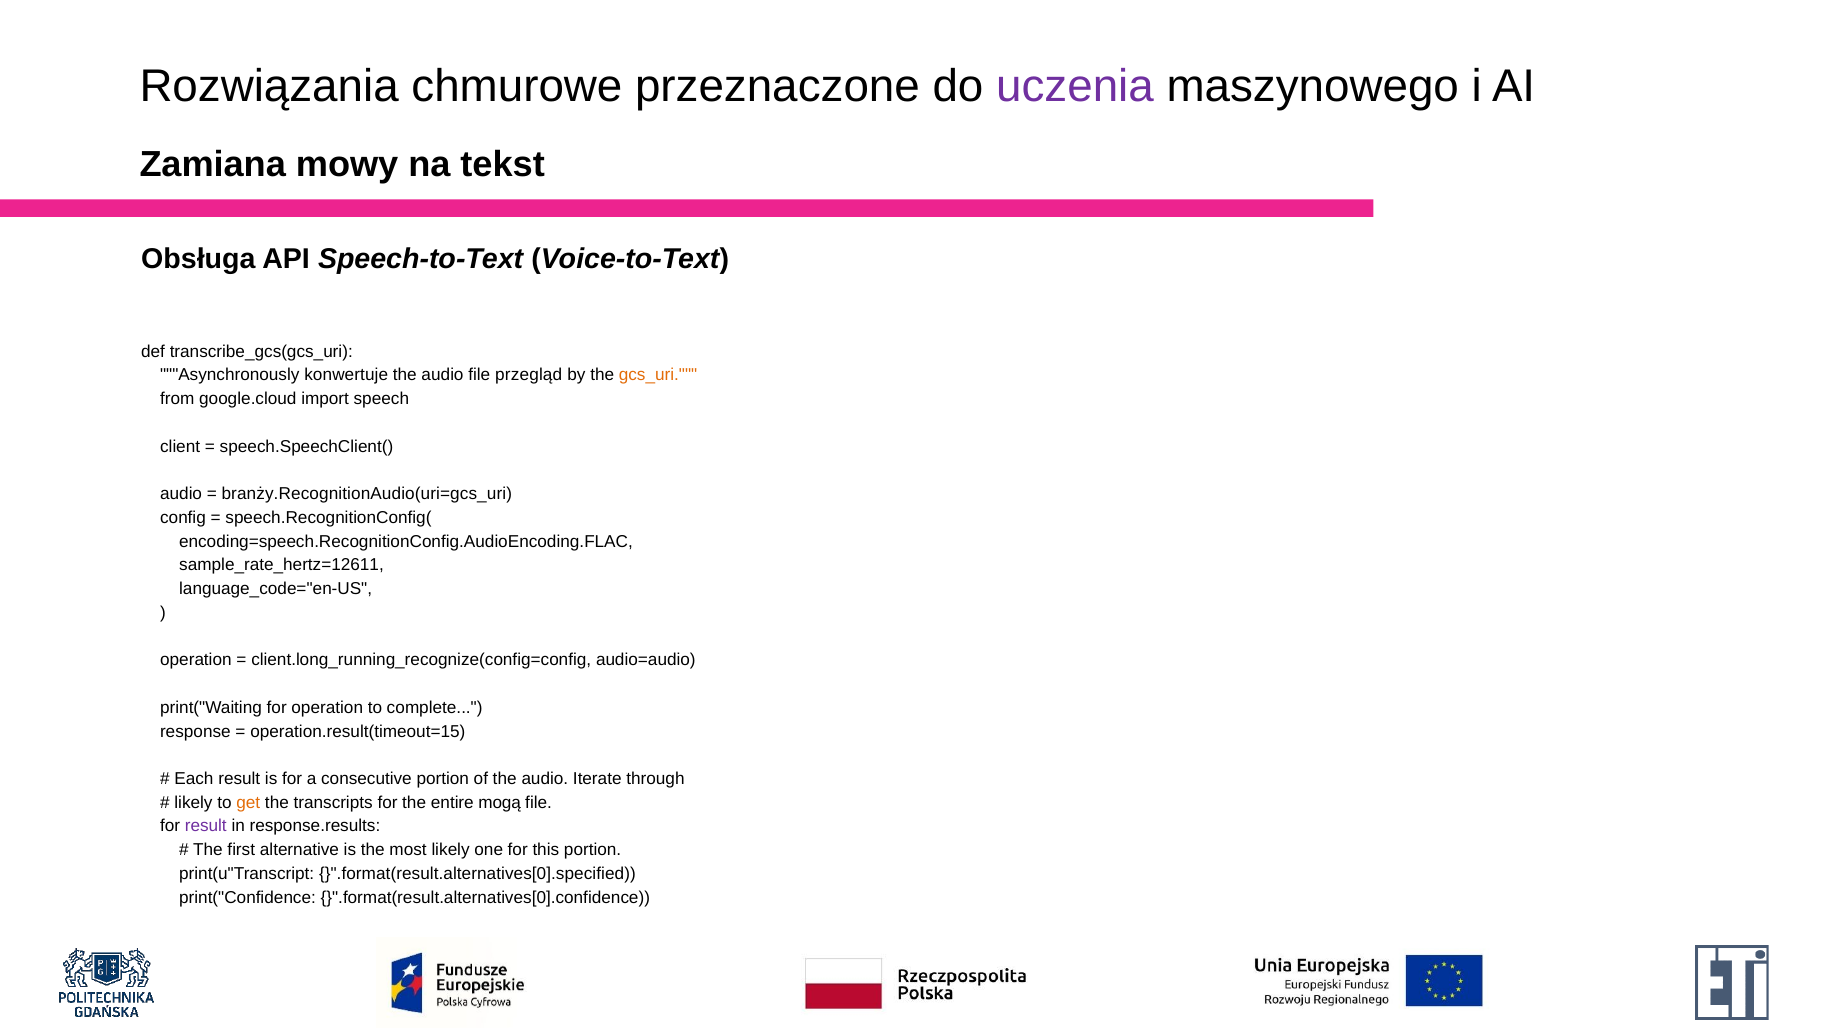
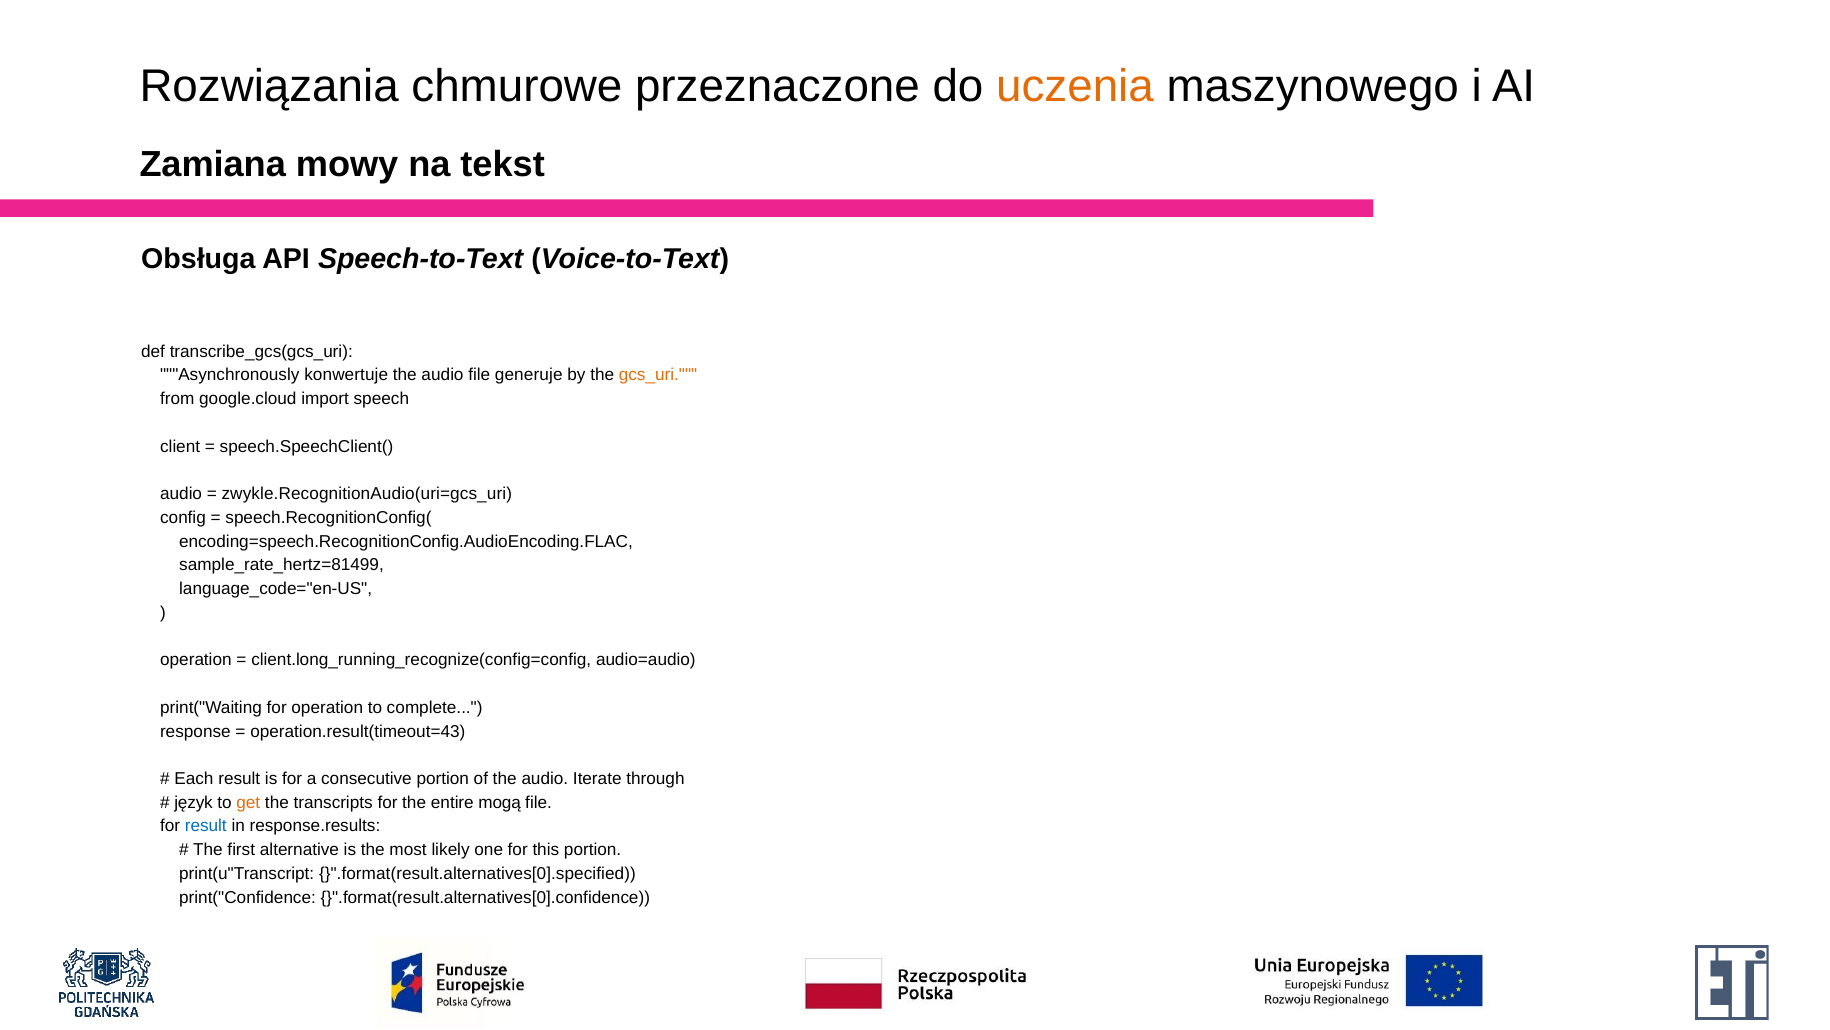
uczenia colour: purple -> orange
przegląd: przegląd -> generuje
branży.RecognitionAudio(uri=gcs_uri: branży.RecognitionAudio(uri=gcs_uri -> zwykle.RecognitionAudio(uri=gcs_uri
sample_rate_hertz=12611: sample_rate_hertz=12611 -> sample_rate_hertz=81499
operation.result(timeout=15: operation.result(timeout=15 -> operation.result(timeout=43
likely at (193, 802): likely -> język
result at (206, 826) colour: purple -> blue
